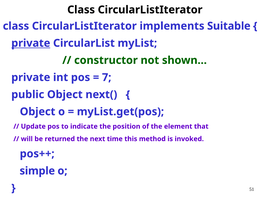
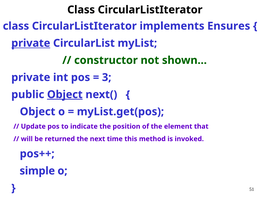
Suitable: Suitable -> Ensures
7: 7 -> 3
Object at (65, 94) underline: none -> present
